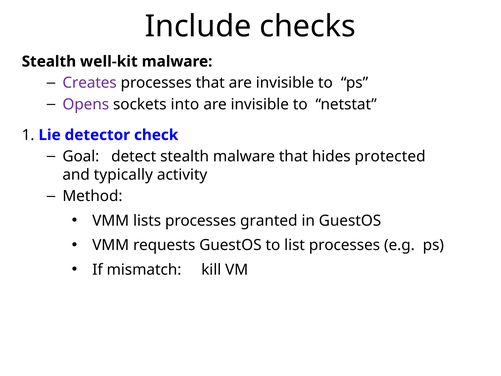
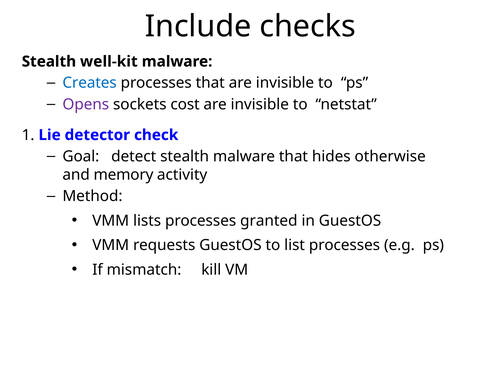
Creates colour: purple -> blue
into: into -> cost
protected: protected -> otherwise
typically: typically -> memory
